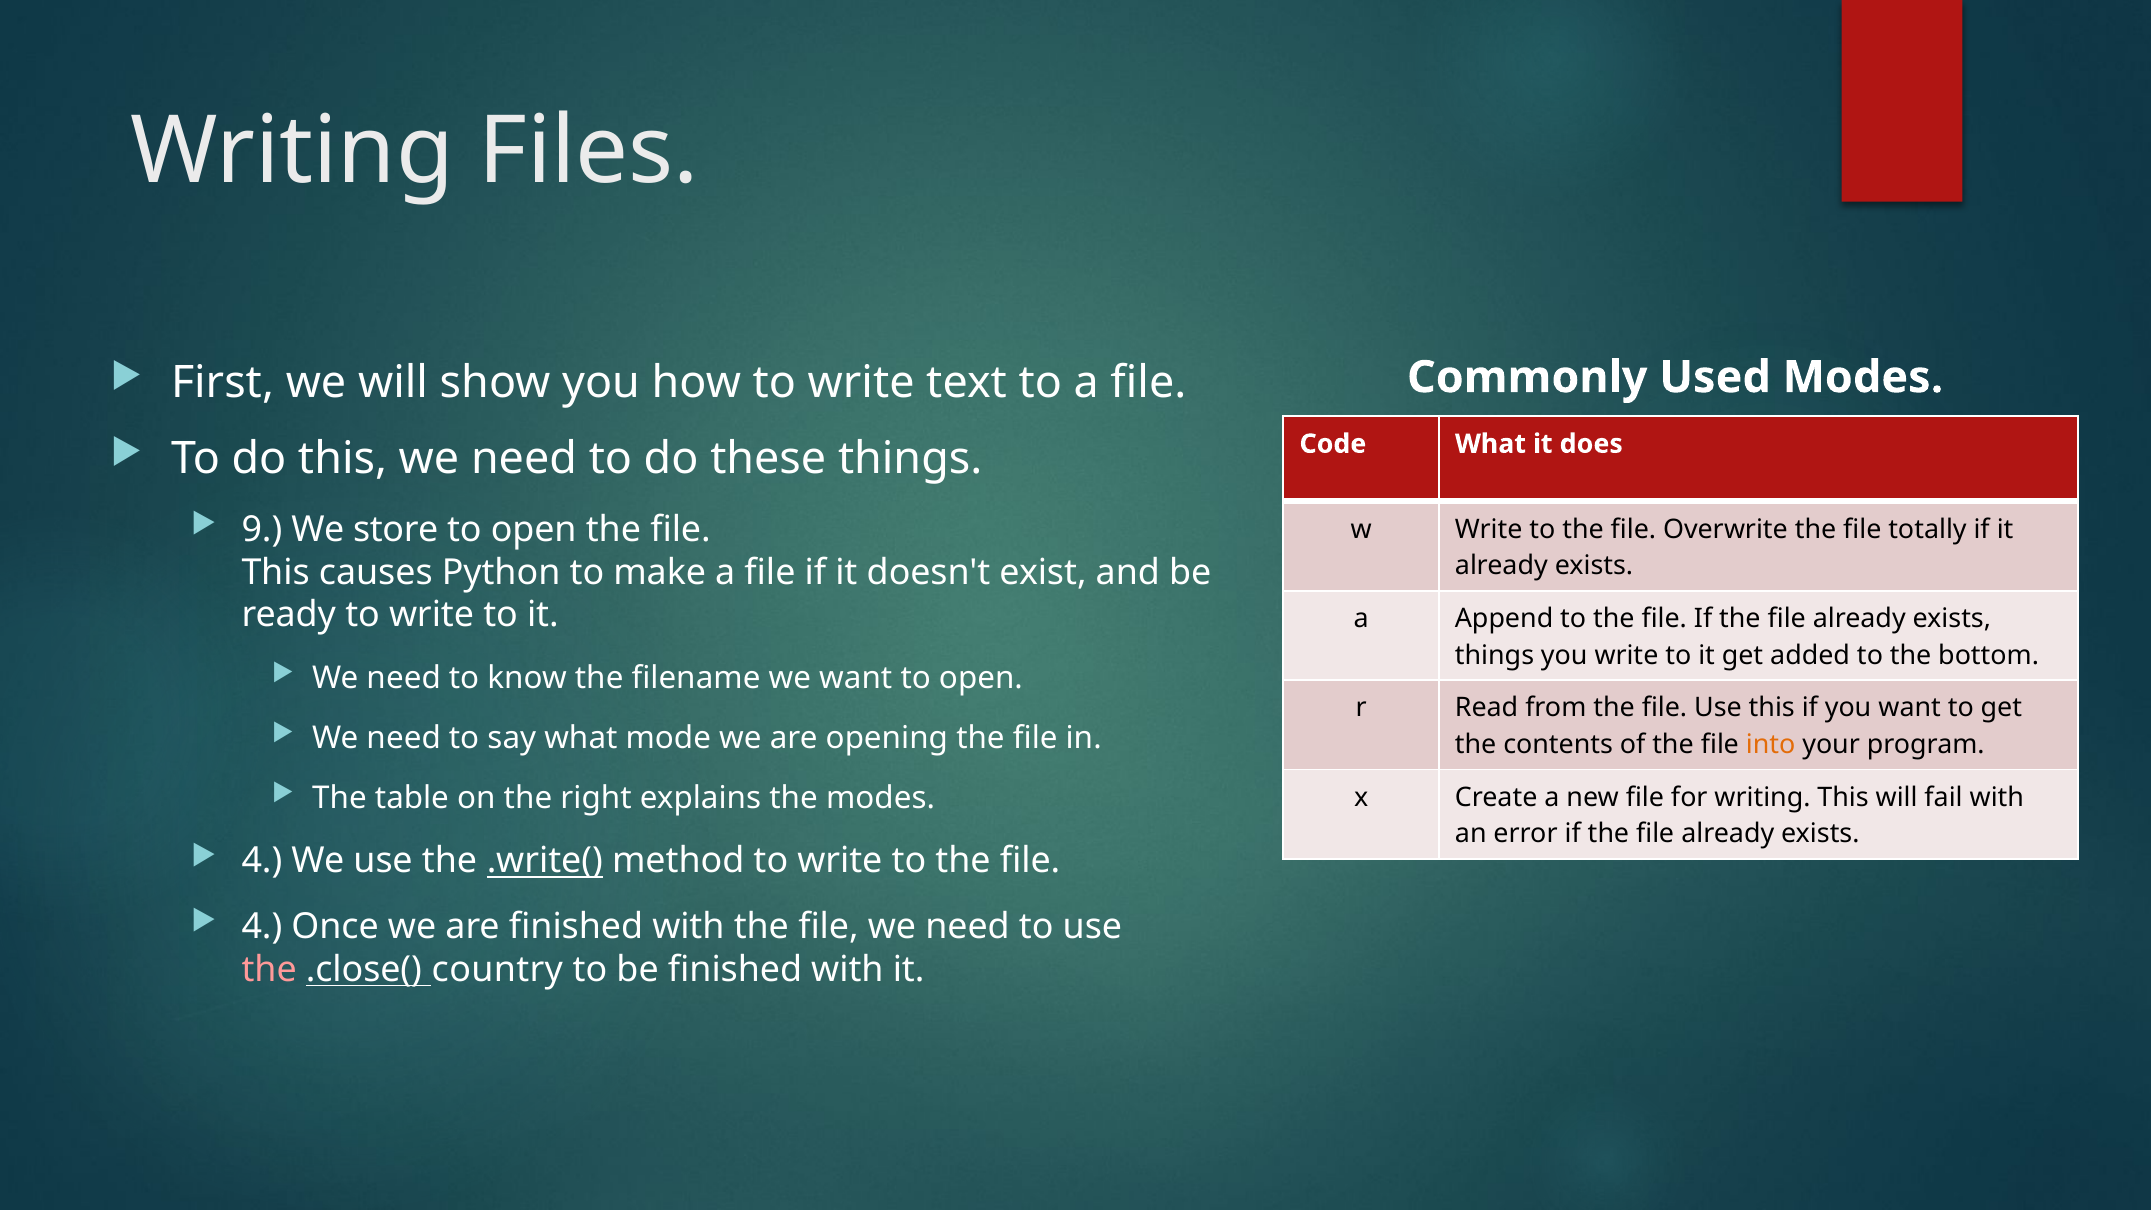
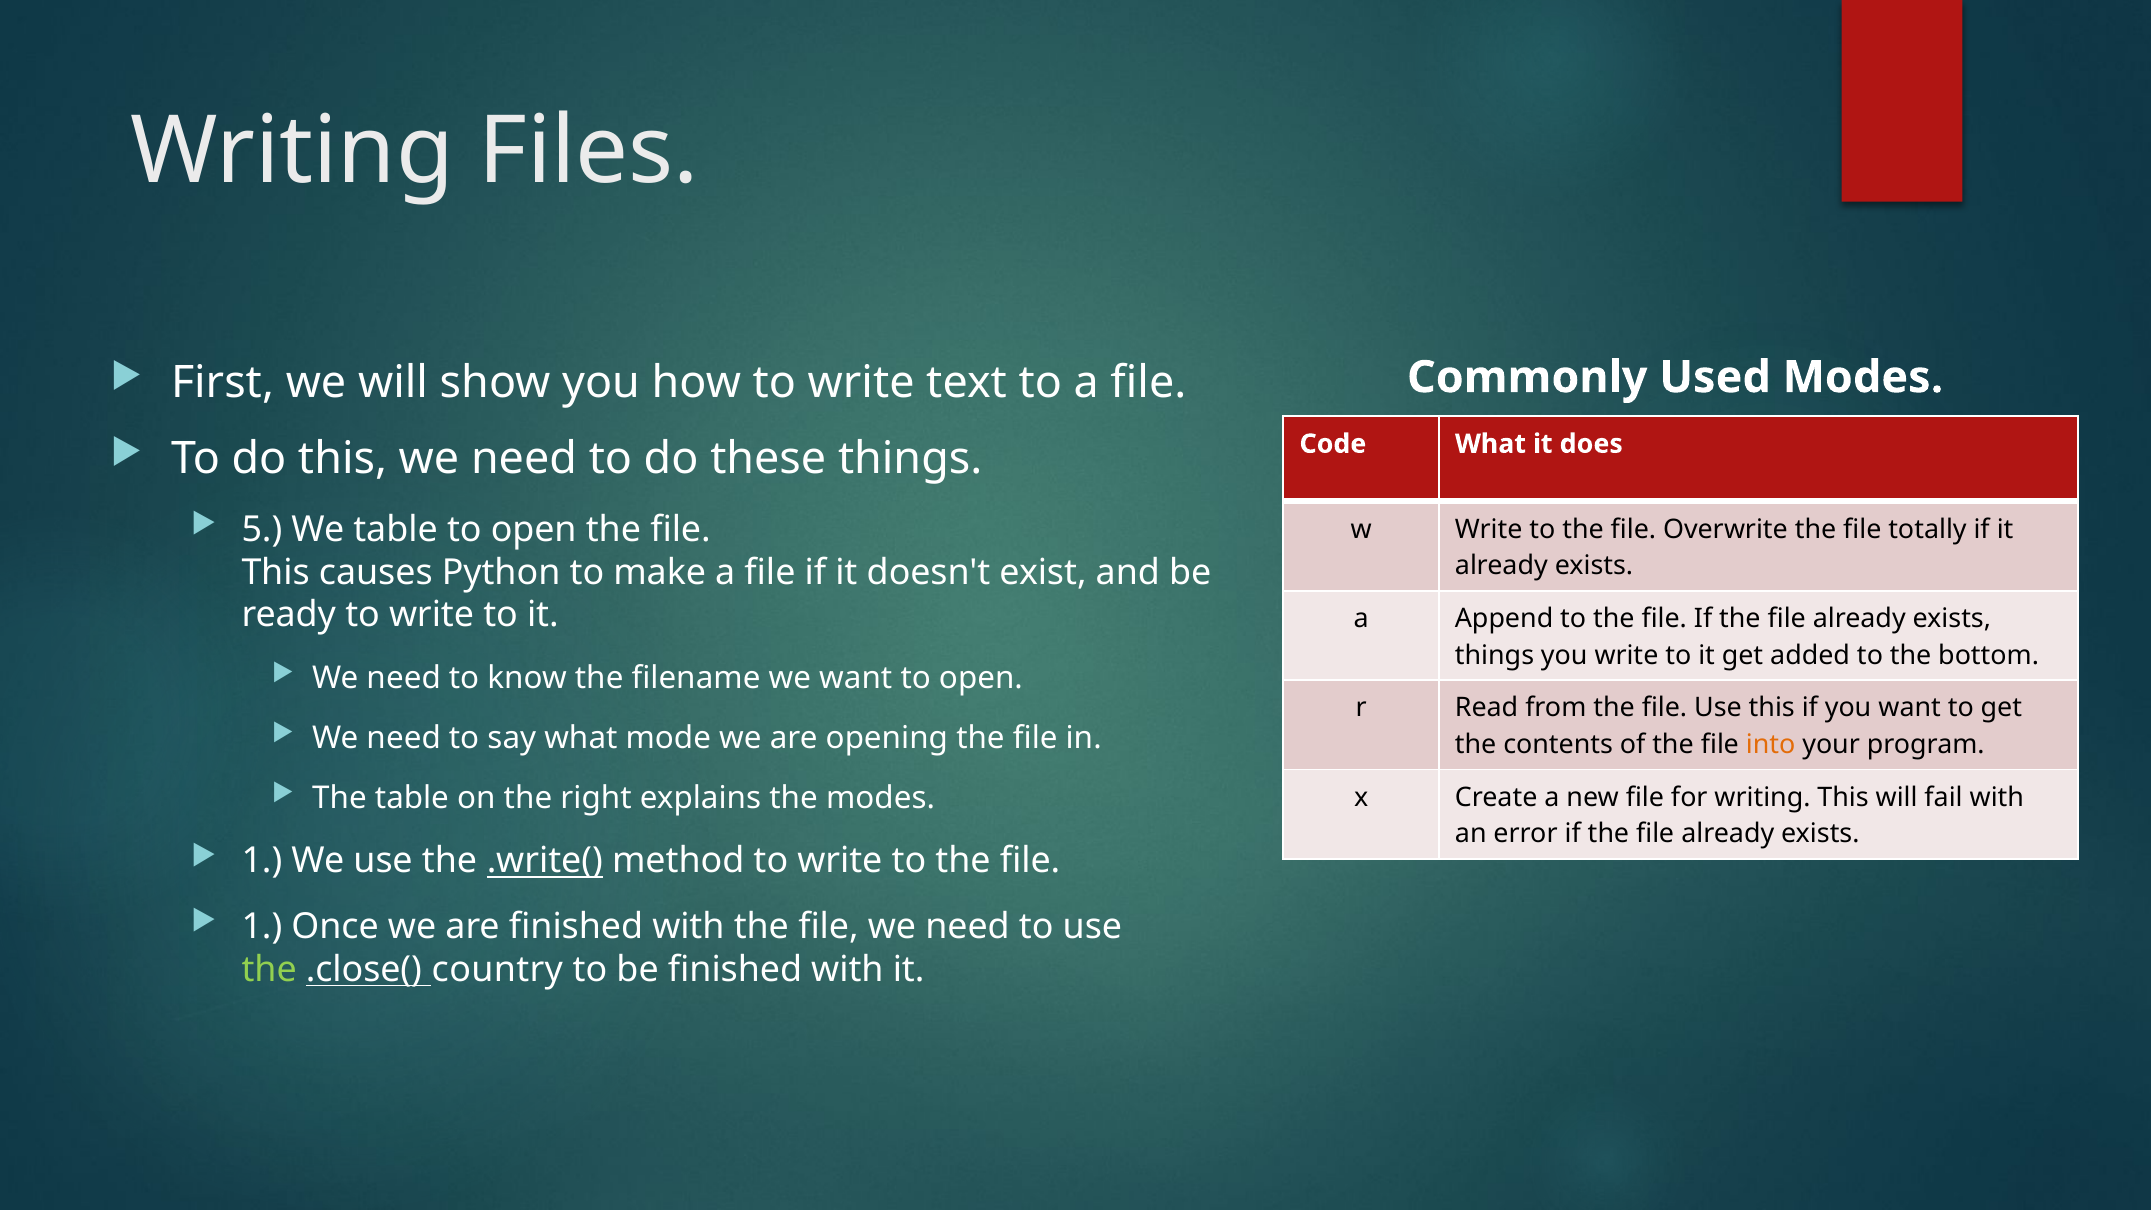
9: 9 -> 5
We store: store -> table
4 at (262, 861): 4 -> 1
4 at (262, 926): 4 -> 1
the at (269, 969) colour: pink -> light green
